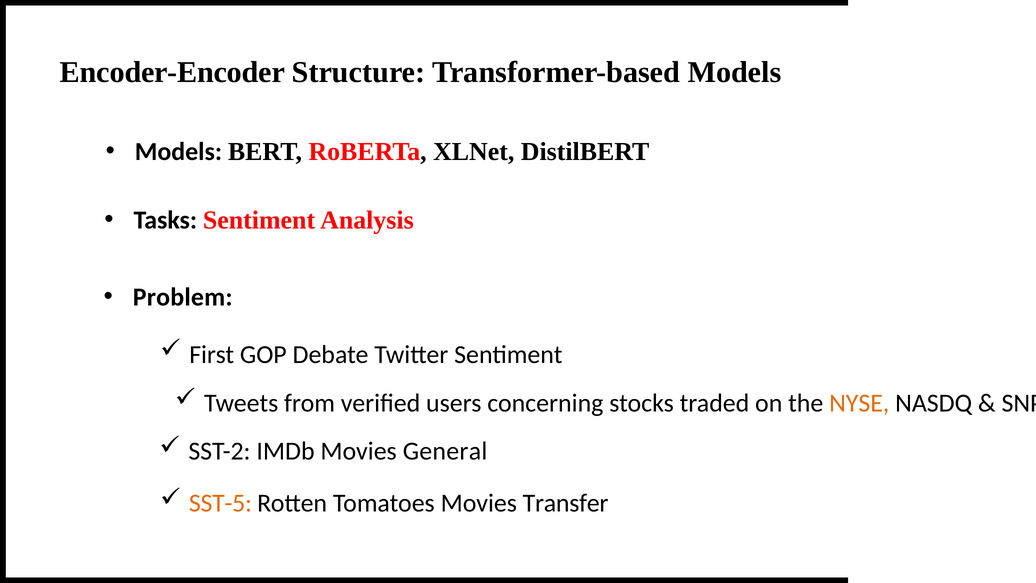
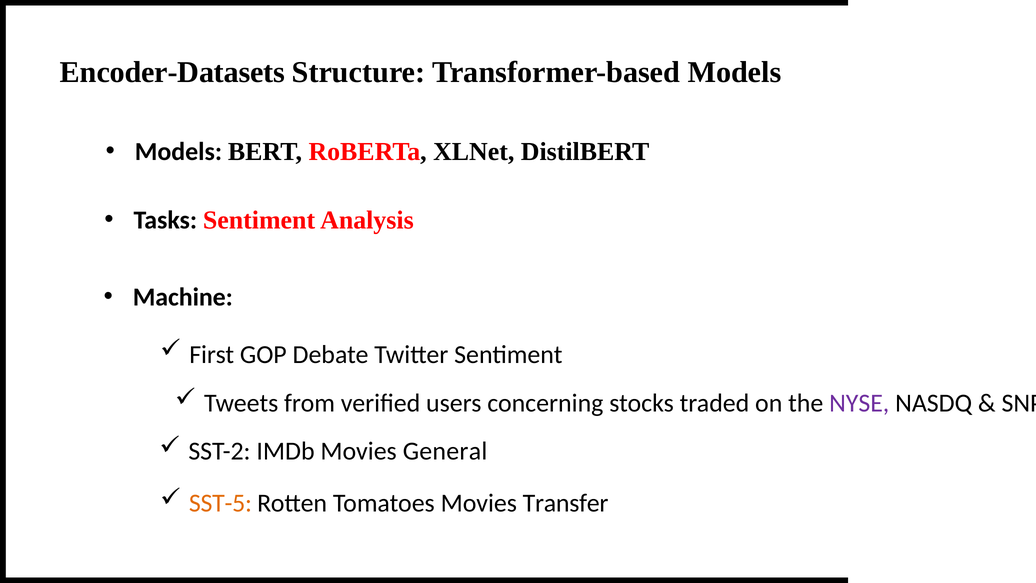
Encoder-Encoder: Encoder-Encoder -> Encoder-Datasets
Problem: Problem -> Machine
NYSE colour: orange -> purple
